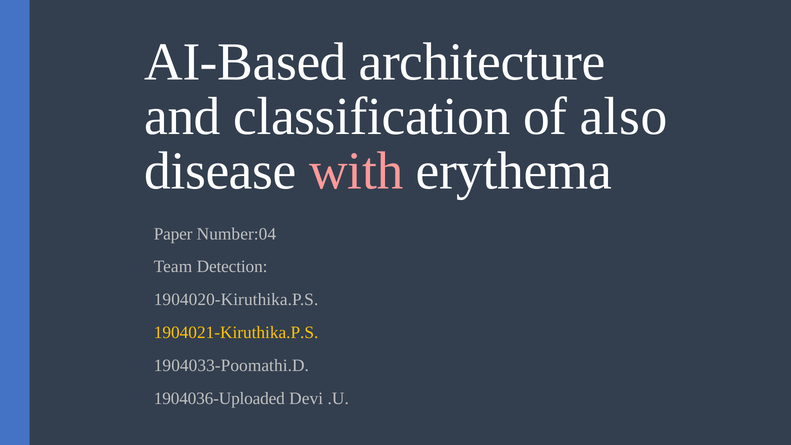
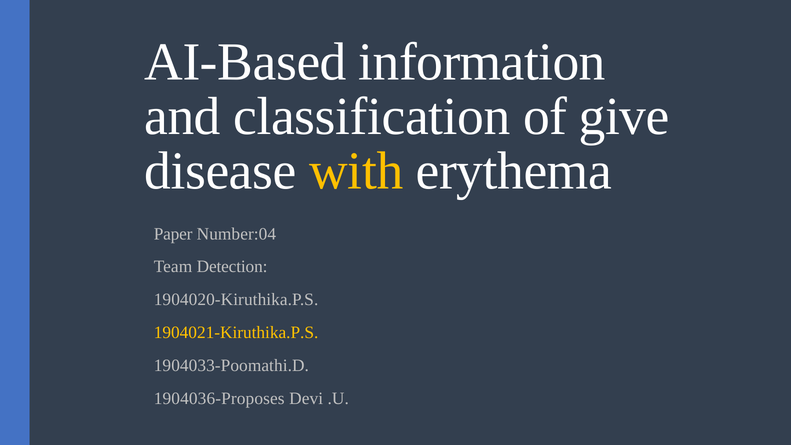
architecture: architecture -> information
also: also -> give
with colour: pink -> yellow
1904036-Uploaded: 1904036-Uploaded -> 1904036-Proposes
